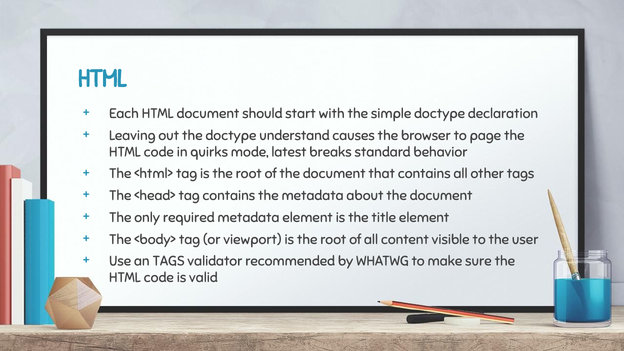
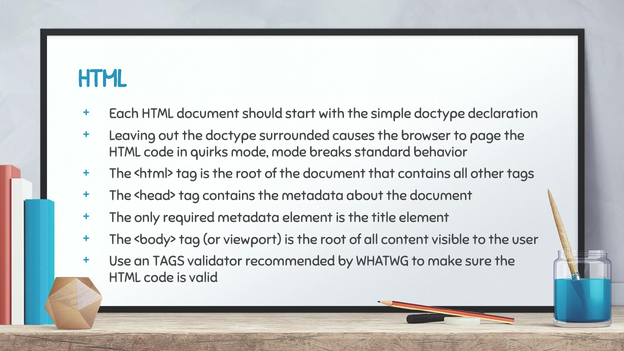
understand: understand -> surrounded
mode latest: latest -> mode
